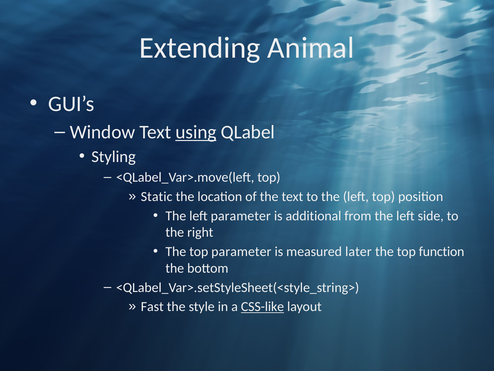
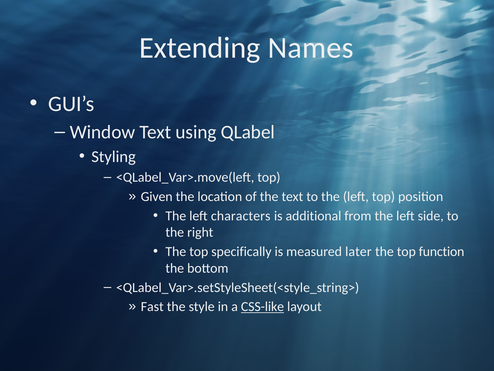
Animal: Animal -> Names
using underline: present -> none
Static: Static -> Given
left parameter: parameter -> characters
top parameter: parameter -> specifically
